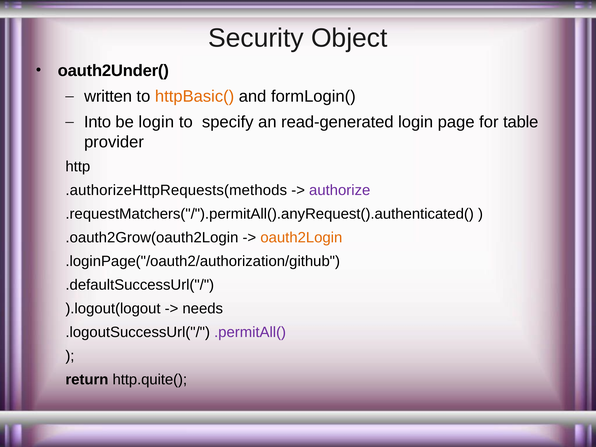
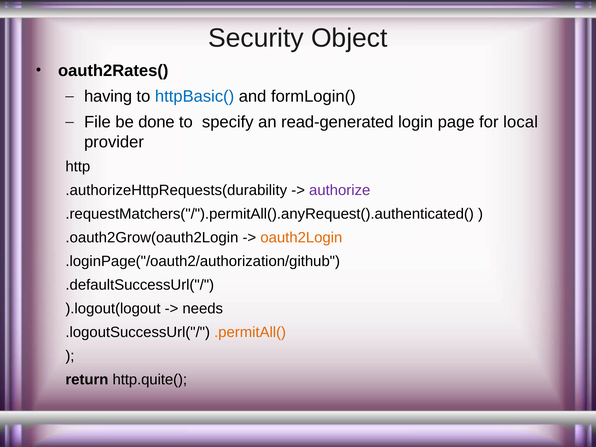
oauth2Under(: oauth2Under( -> oauth2Rates(
written: written -> having
httpBasic( colour: orange -> blue
Into: Into -> File
be login: login -> done
table: table -> local
.authorizeHttpRequests(methods: .authorizeHttpRequests(methods -> .authorizeHttpRequests(durability
.permitAll( colour: purple -> orange
